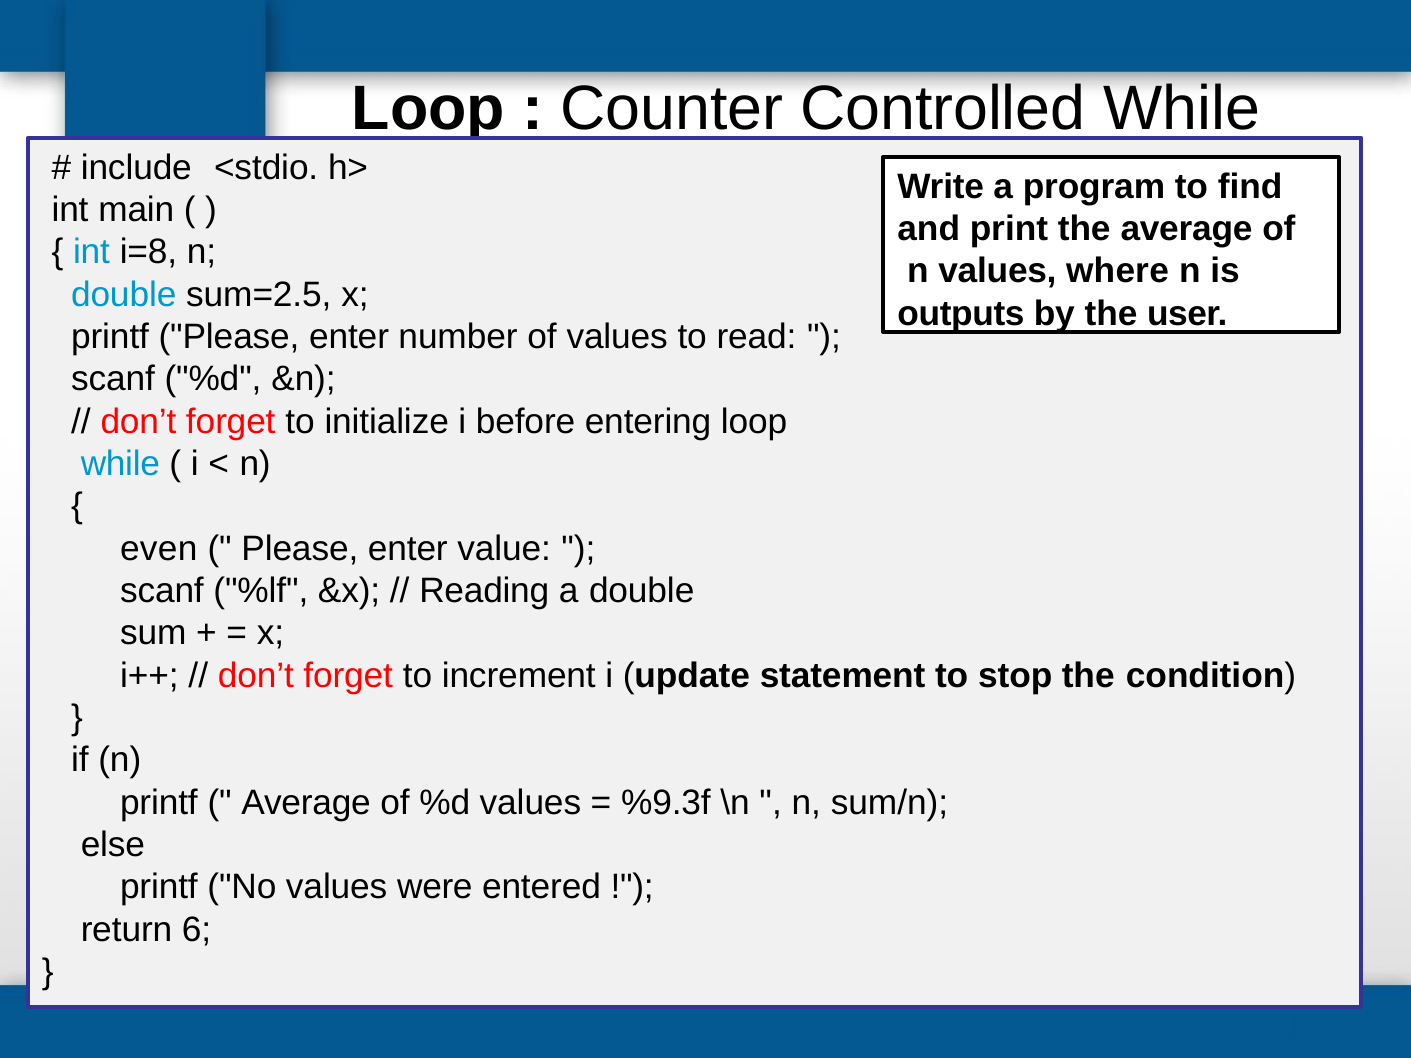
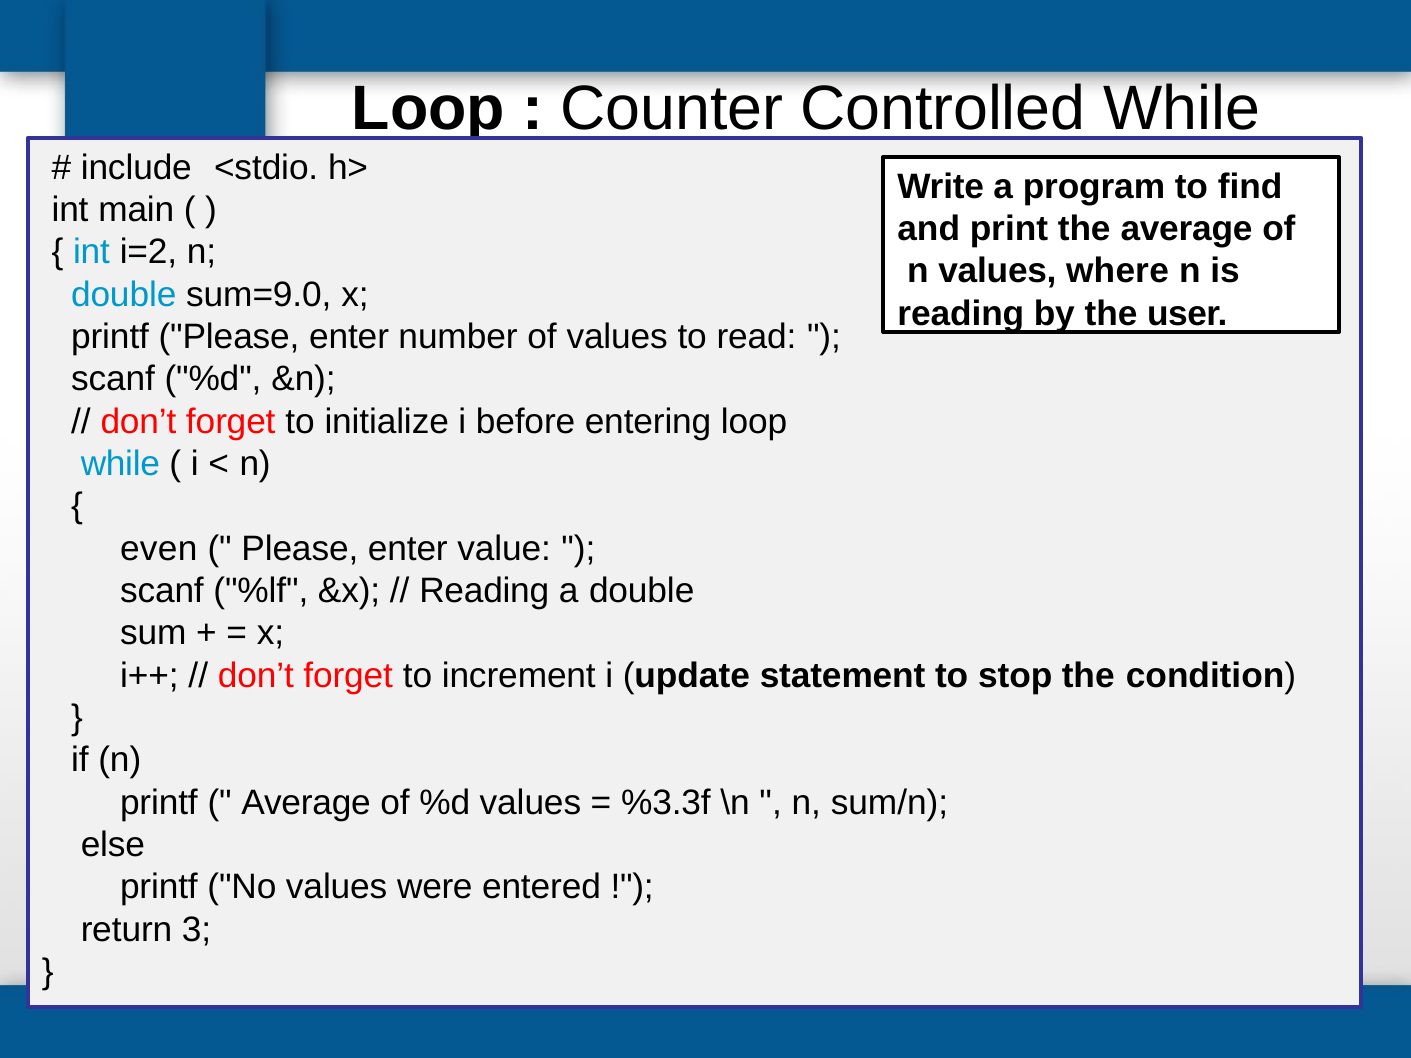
i=8: i=8 -> i=2
sum=2.5: sum=2.5 -> sum=9.0
outputs at (961, 314): outputs -> reading
%9.3f: %9.3f -> %3.3f
6: 6 -> 3
